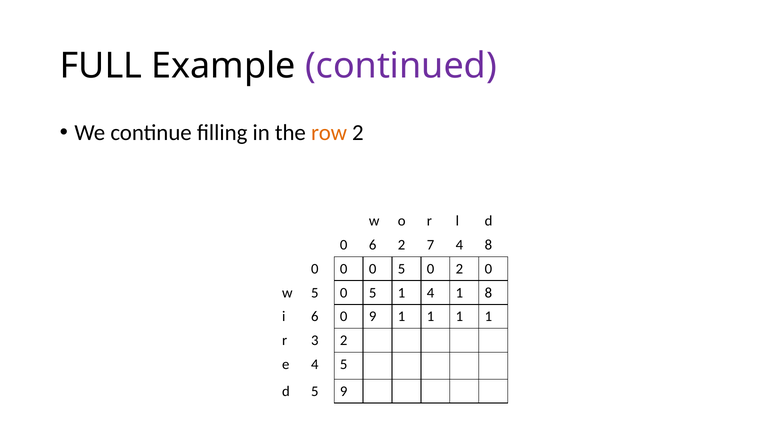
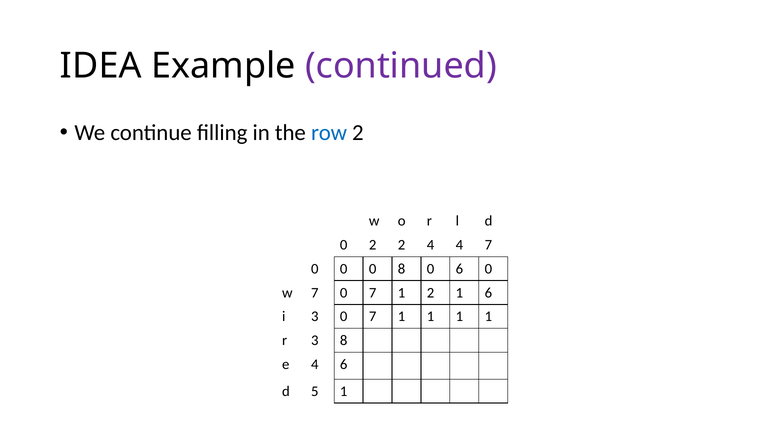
FULL: FULL -> IDEA
row colour: orange -> blue
0 6: 6 -> 2
2 7: 7 -> 4
4 8: 8 -> 7
0 0 5: 5 -> 8
0 2: 2 -> 6
w 5: 5 -> 7
5 at (373, 293): 5 -> 7
1 4: 4 -> 2
1 8: 8 -> 6
i 6: 6 -> 3
9 at (373, 317): 9 -> 7
3 2: 2 -> 8
4 5: 5 -> 6
5 9: 9 -> 1
